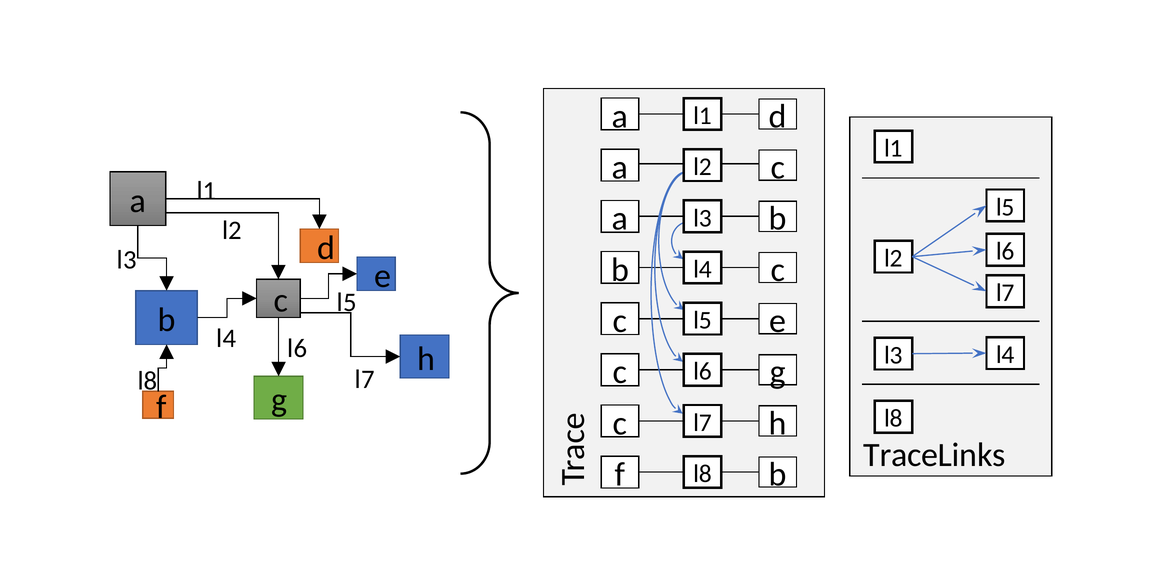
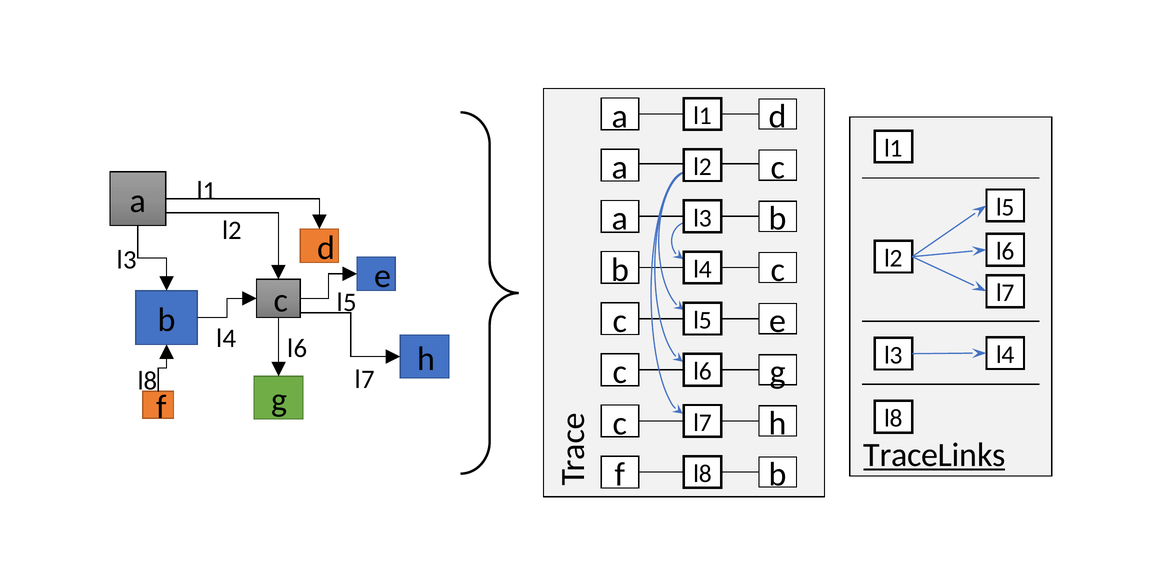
TraceLinks underline: none -> present
